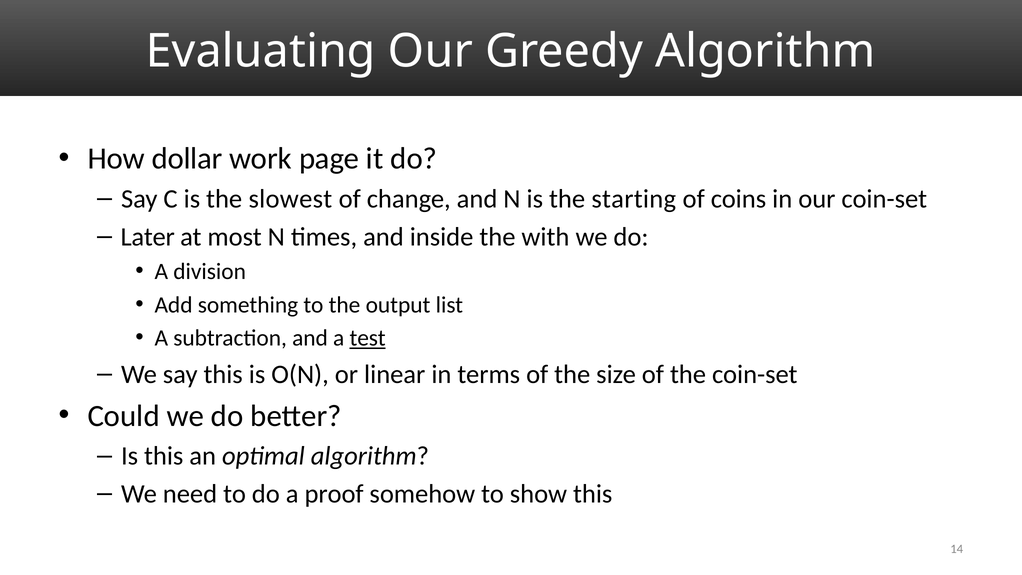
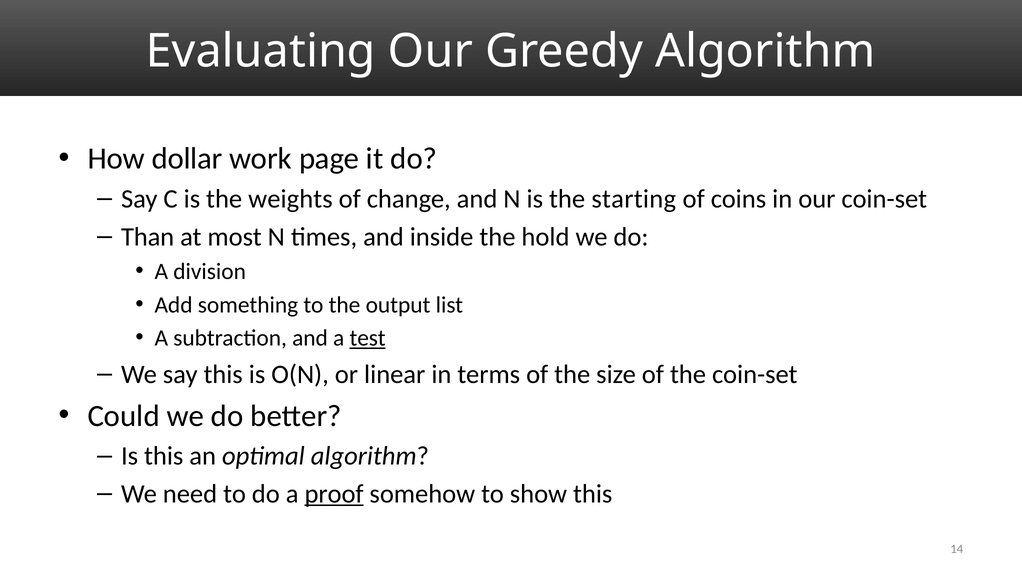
slowest: slowest -> weights
Later: Later -> Than
with: with -> hold
proof underline: none -> present
